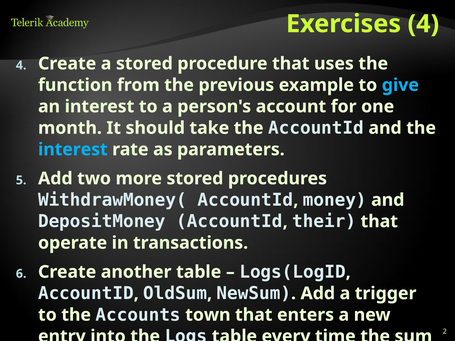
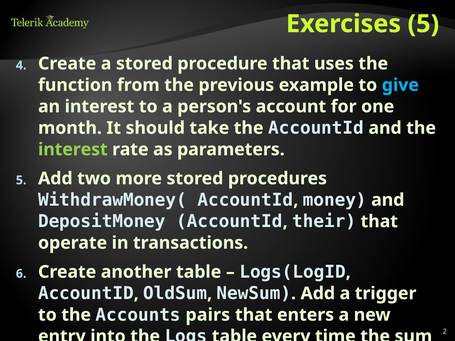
Exercises 4: 4 -> 5
interest at (73, 150) colour: light blue -> light green
town: town -> pairs
